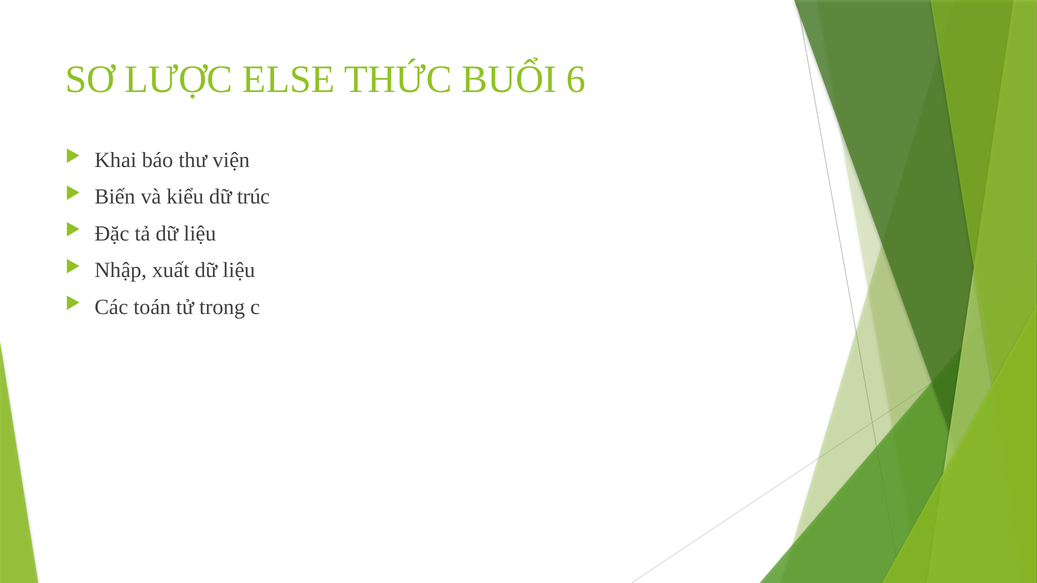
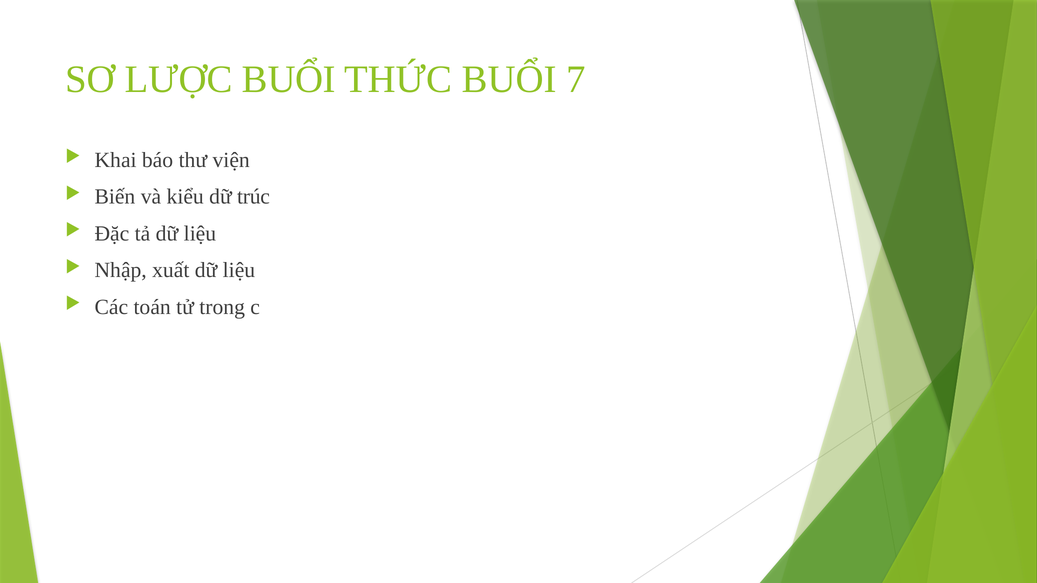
LƯỢC ELSE: ELSE -> BUỔI
6: 6 -> 7
